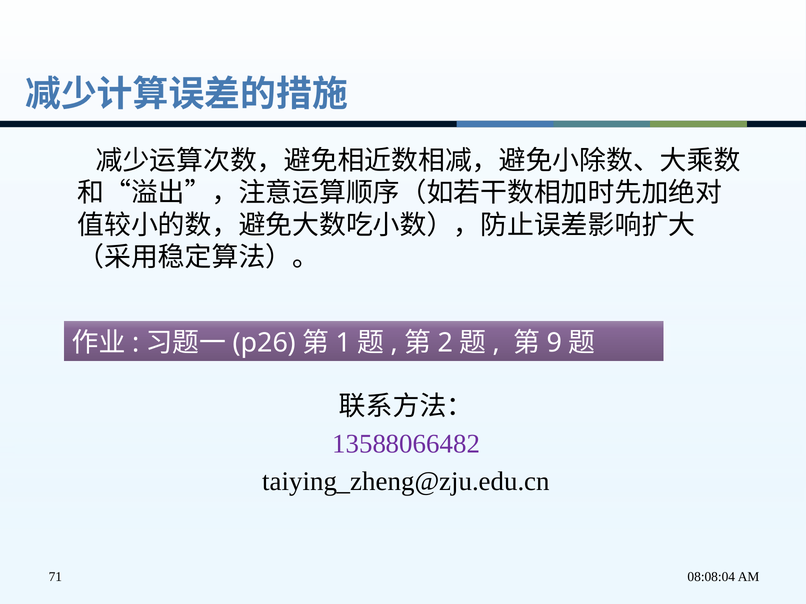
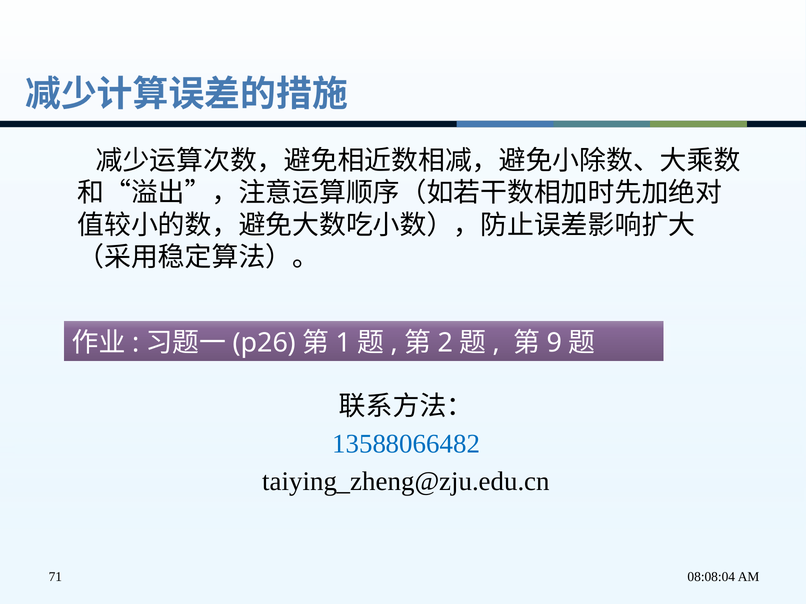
13588066482 colour: purple -> blue
